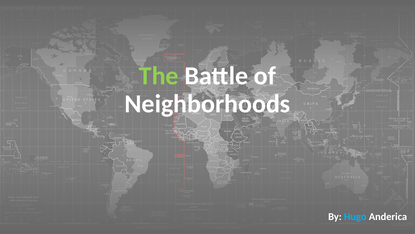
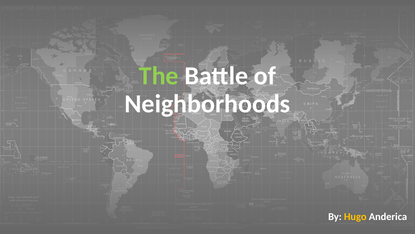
Hugo colour: light blue -> yellow
